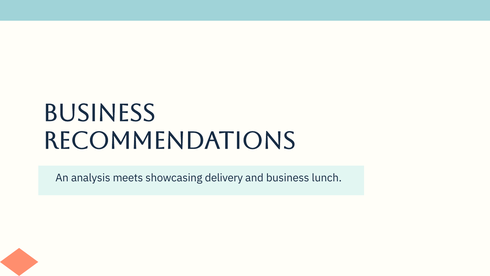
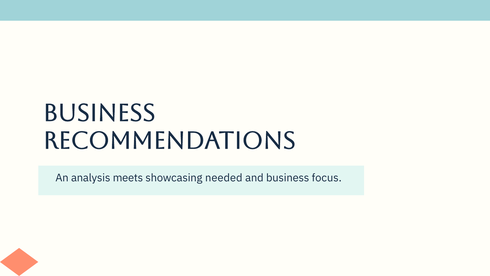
delivery: delivery -> needed
lunch: lunch -> focus
